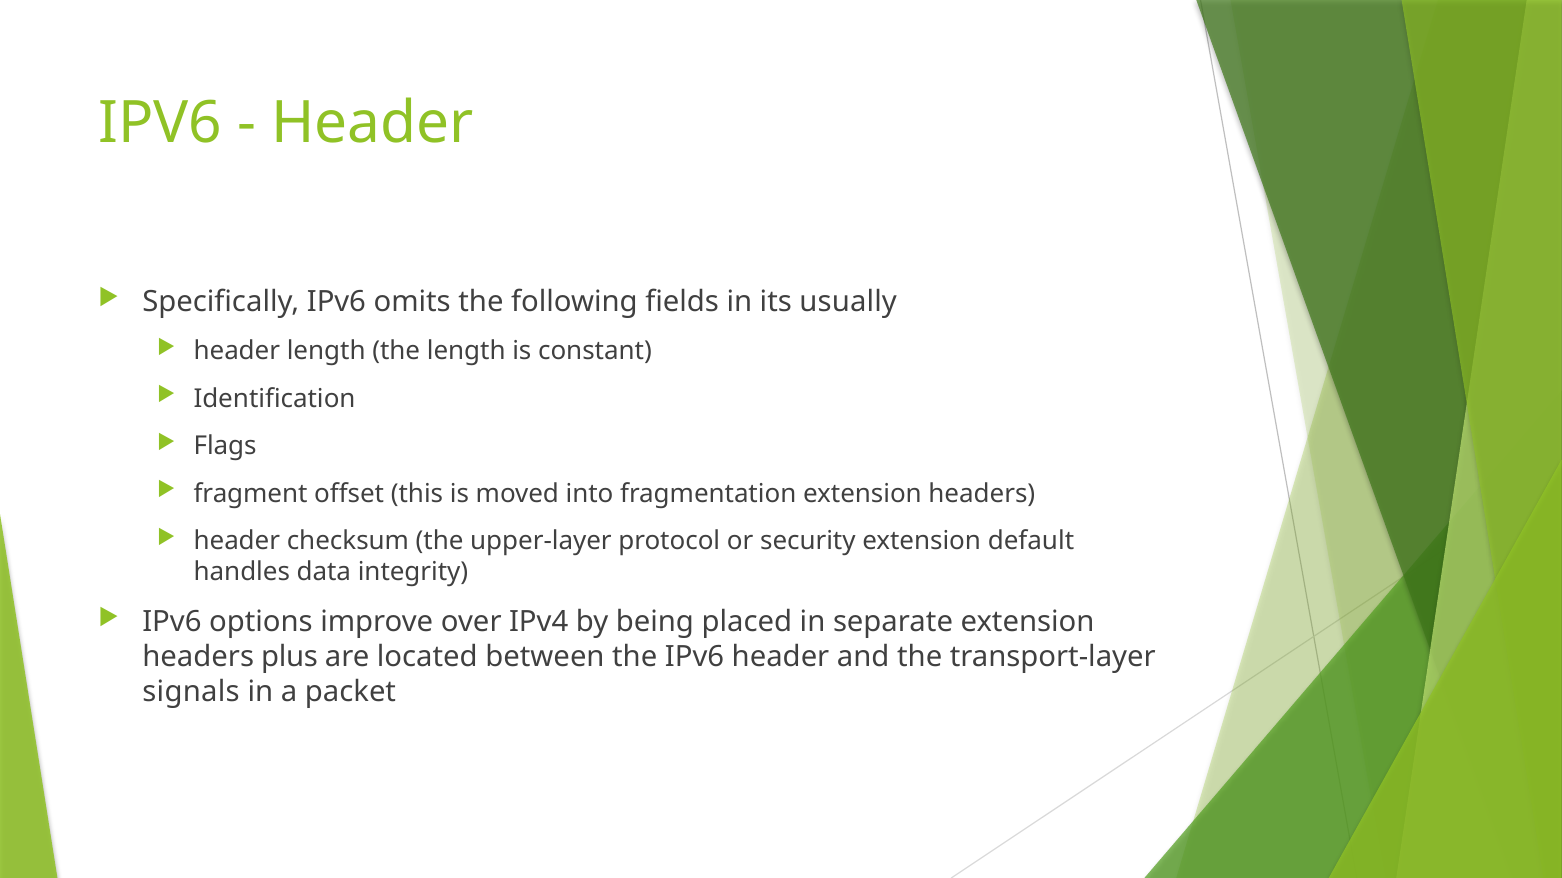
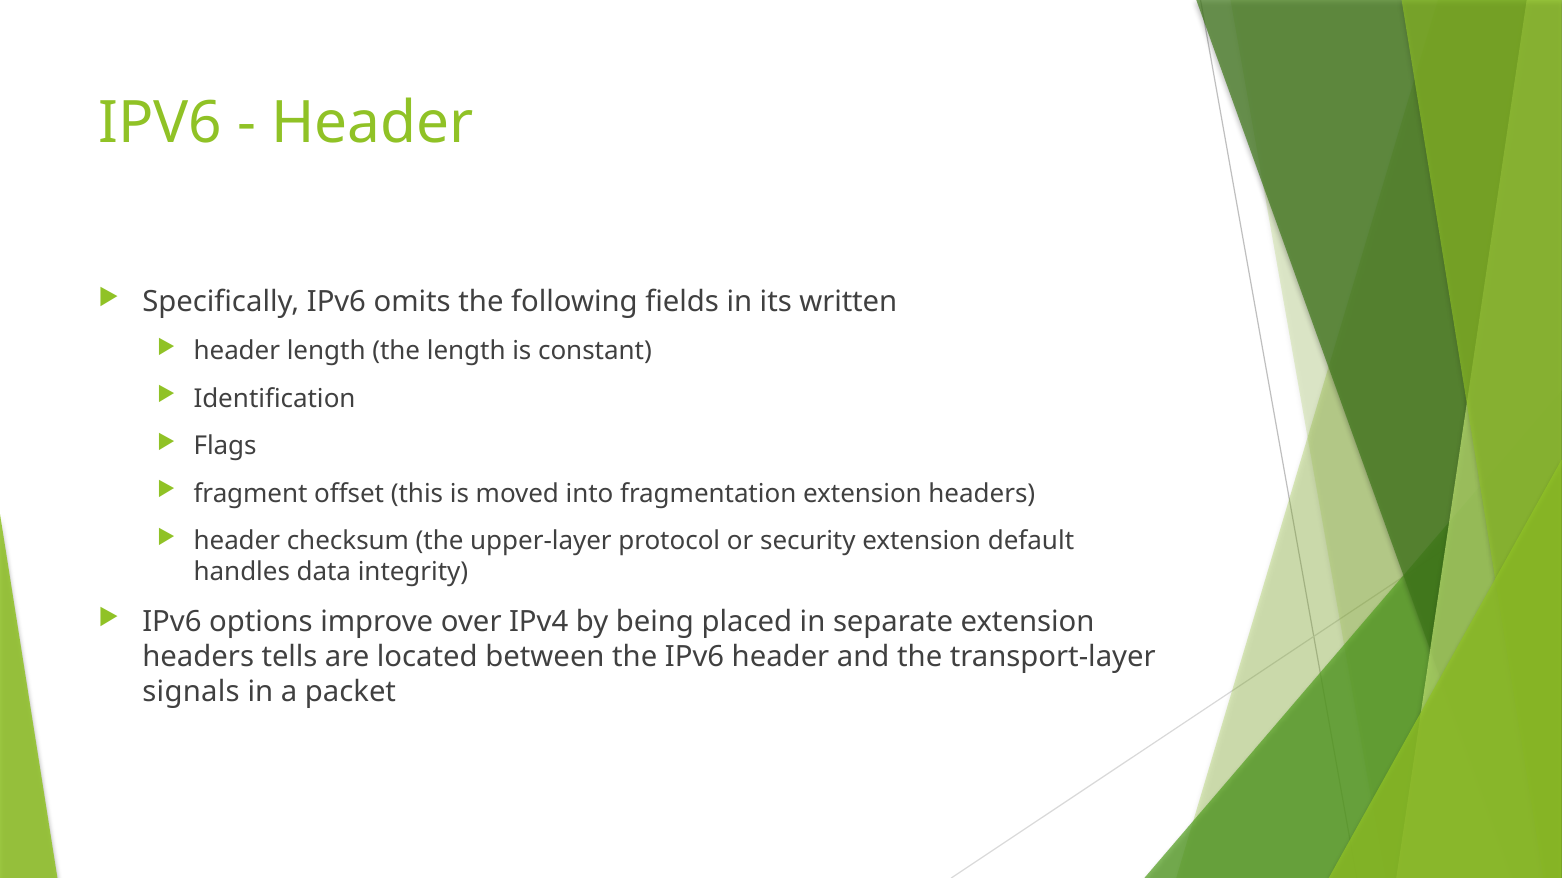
usually: usually -> written
plus: plus -> tells
